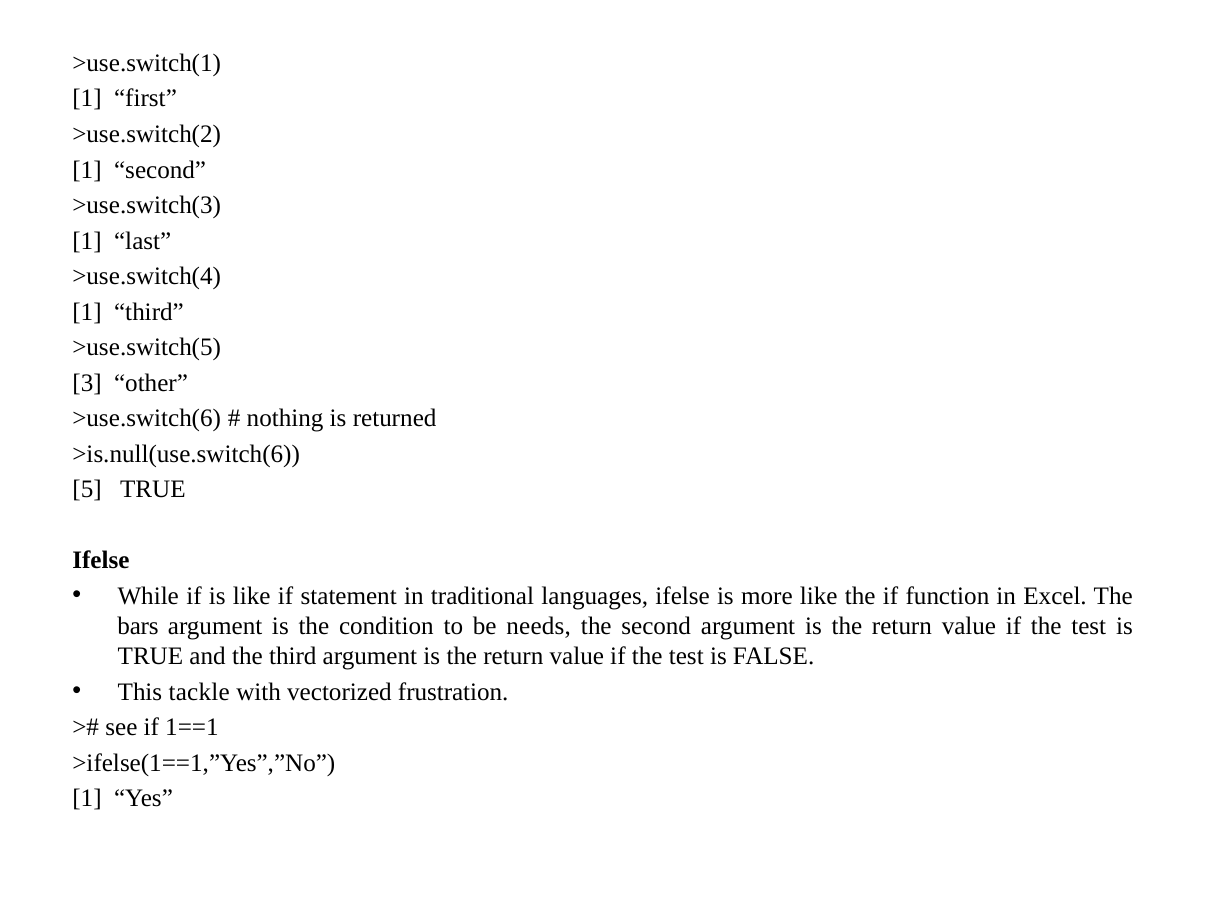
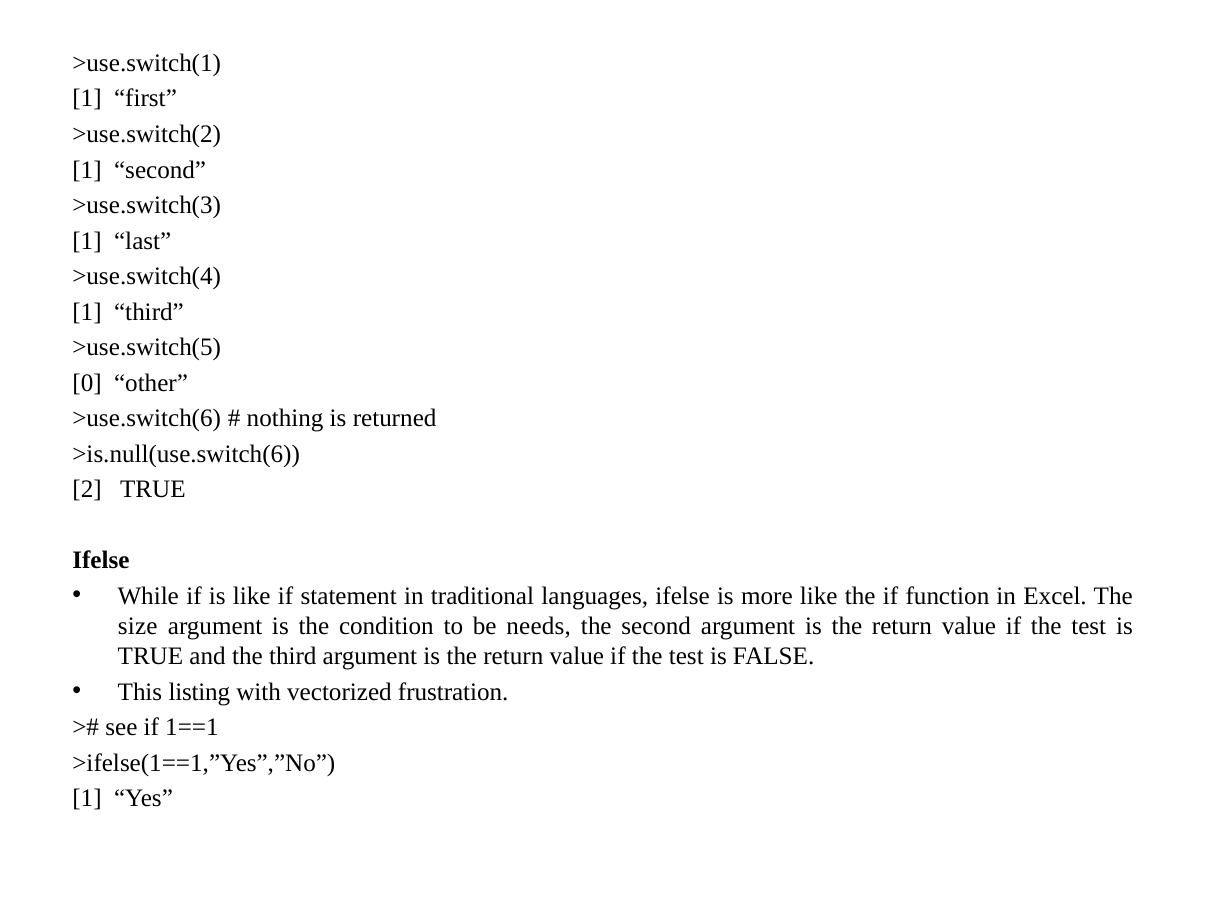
3: 3 -> 0
5: 5 -> 2
bars: bars -> size
tackle: tackle -> listing
